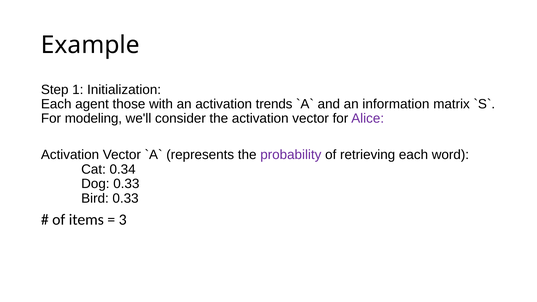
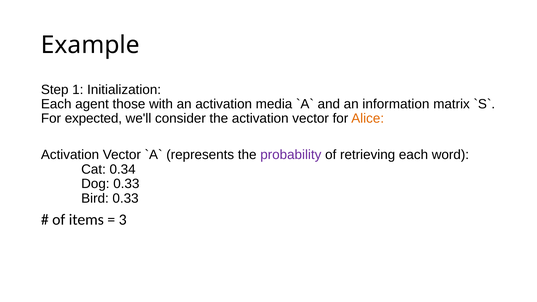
trends: trends -> media
modeling: modeling -> expected
Alice colour: purple -> orange
